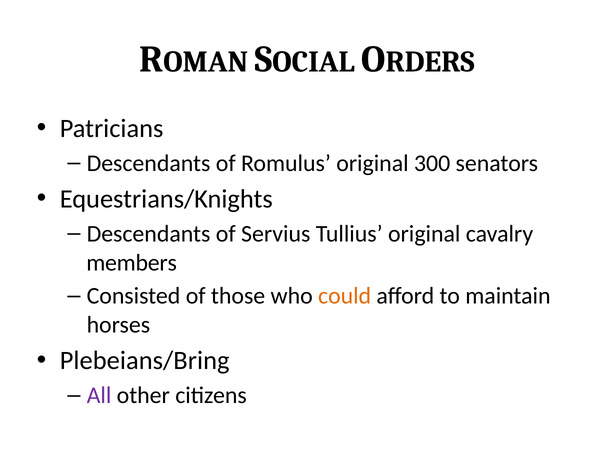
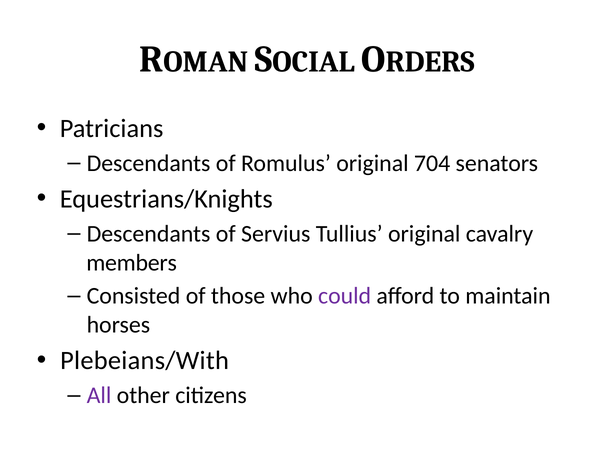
300: 300 -> 704
could colour: orange -> purple
Plebeians/Bring: Plebeians/Bring -> Plebeians/With
